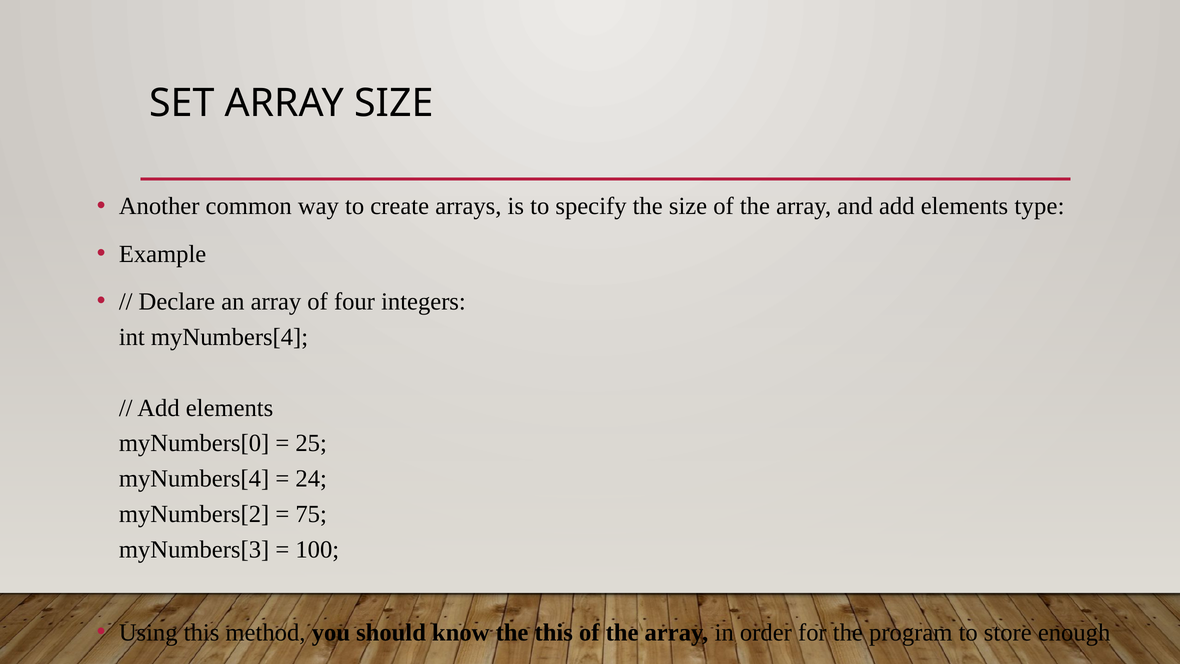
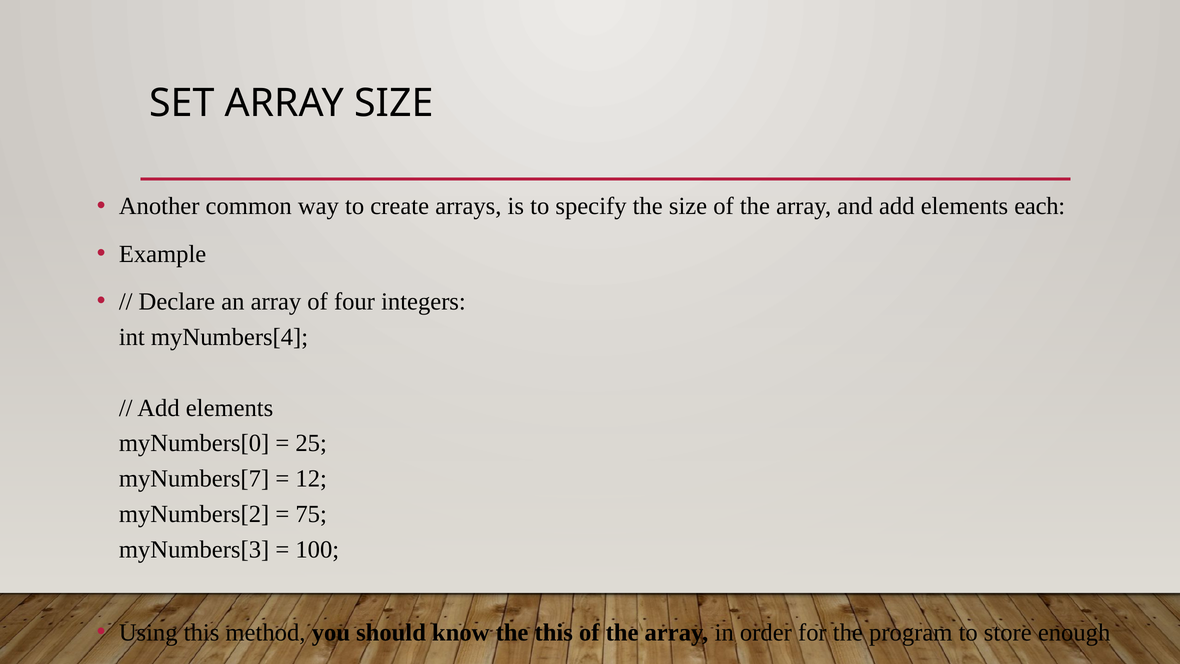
type: type -> each
myNumbers[4 at (194, 479): myNumbers[4 -> myNumbers[7
24: 24 -> 12
